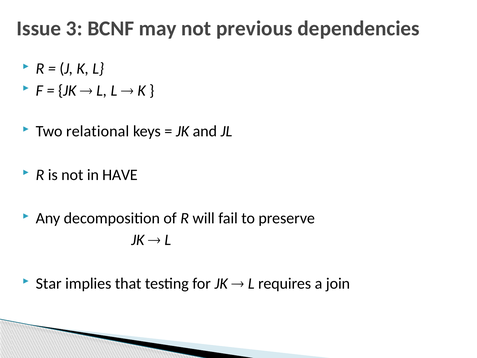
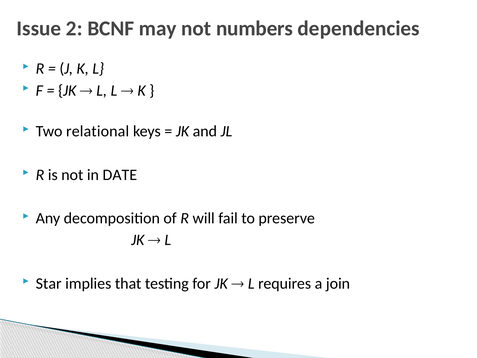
3: 3 -> 2
previous: previous -> numbers
HAVE: HAVE -> DATE
